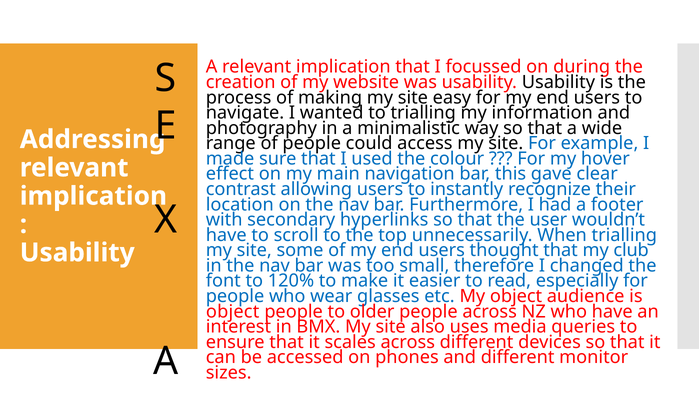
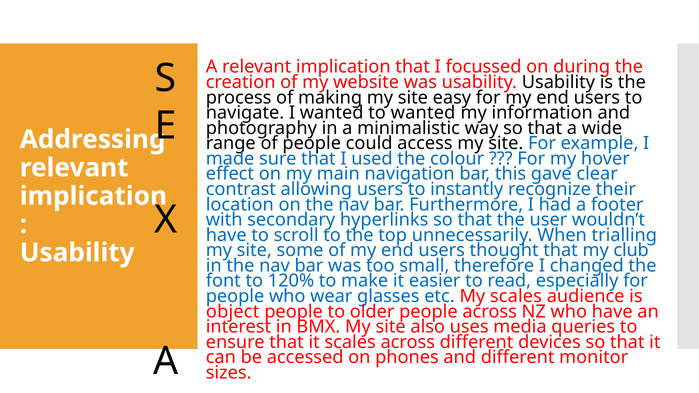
to trialling: trialling -> wanted
My object: object -> scales
